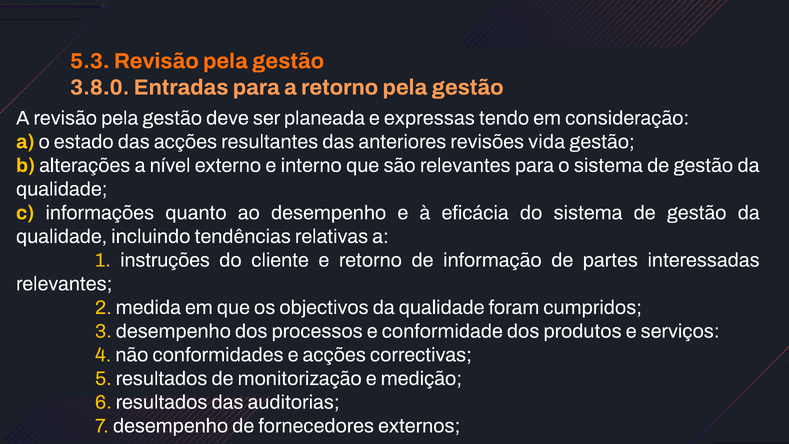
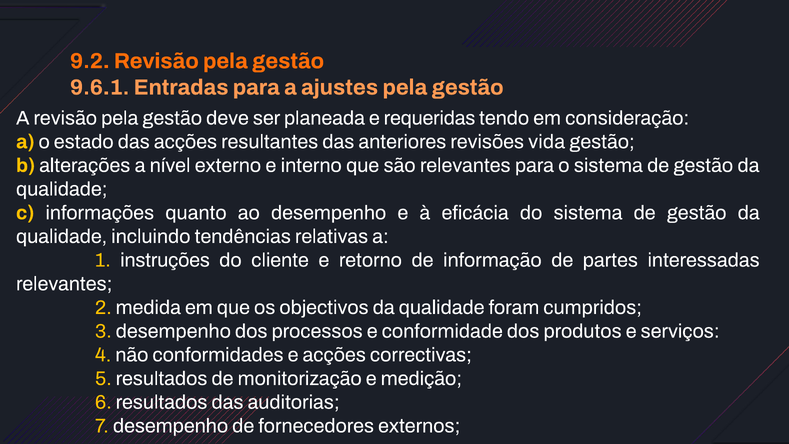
5.3: 5.3 -> 9.2
3.8.0: 3.8.0 -> 9.6.1
a retorno: retorno -> ajustes
expressas: expressas -> requeridas
